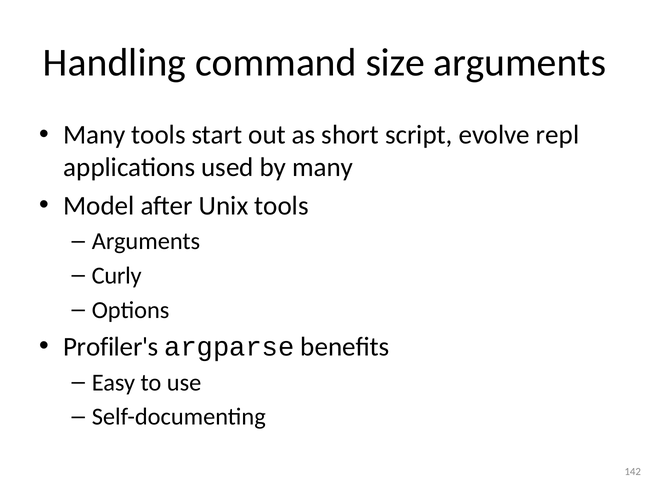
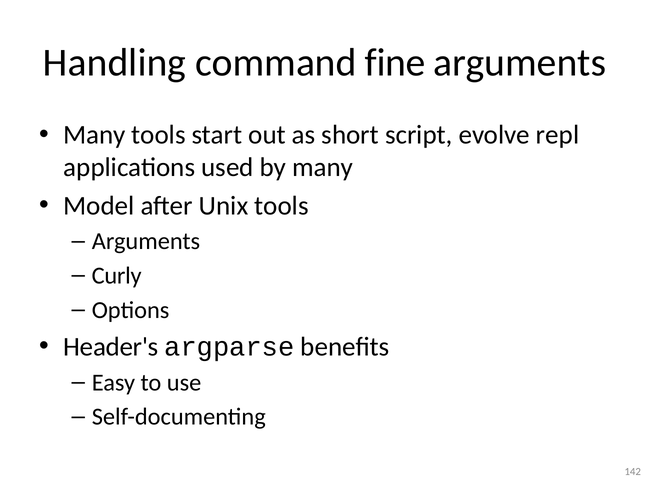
size: size -> fine
Profiler's: Profiler's -> Header's
